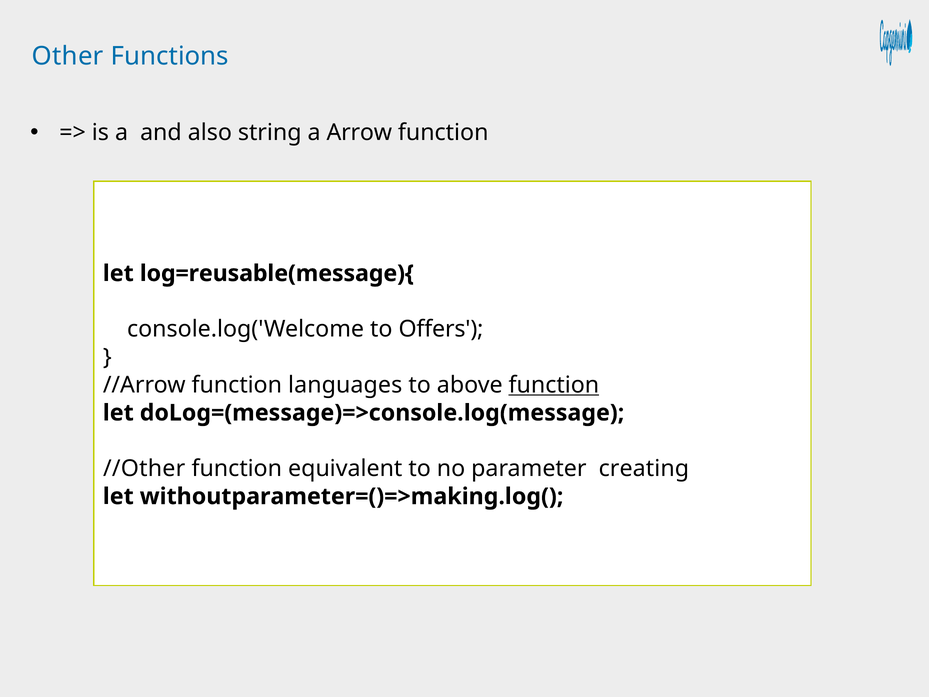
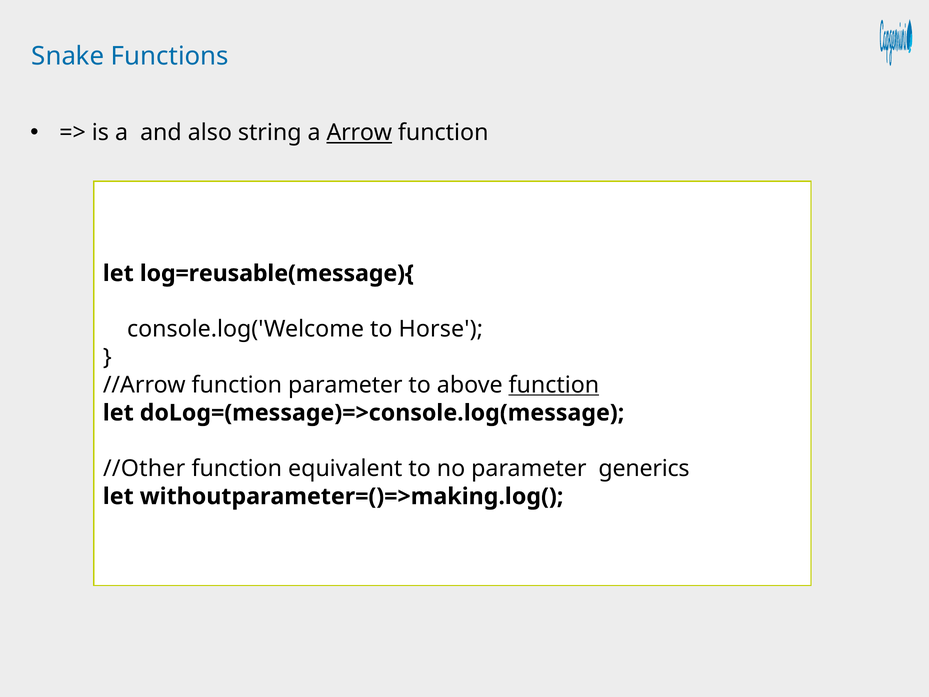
Other: Other -> Snake
Arrow underline: none -> present
Offers: Offers -> Horse
function languages: languages -> parameter
creating: creating -> generics
